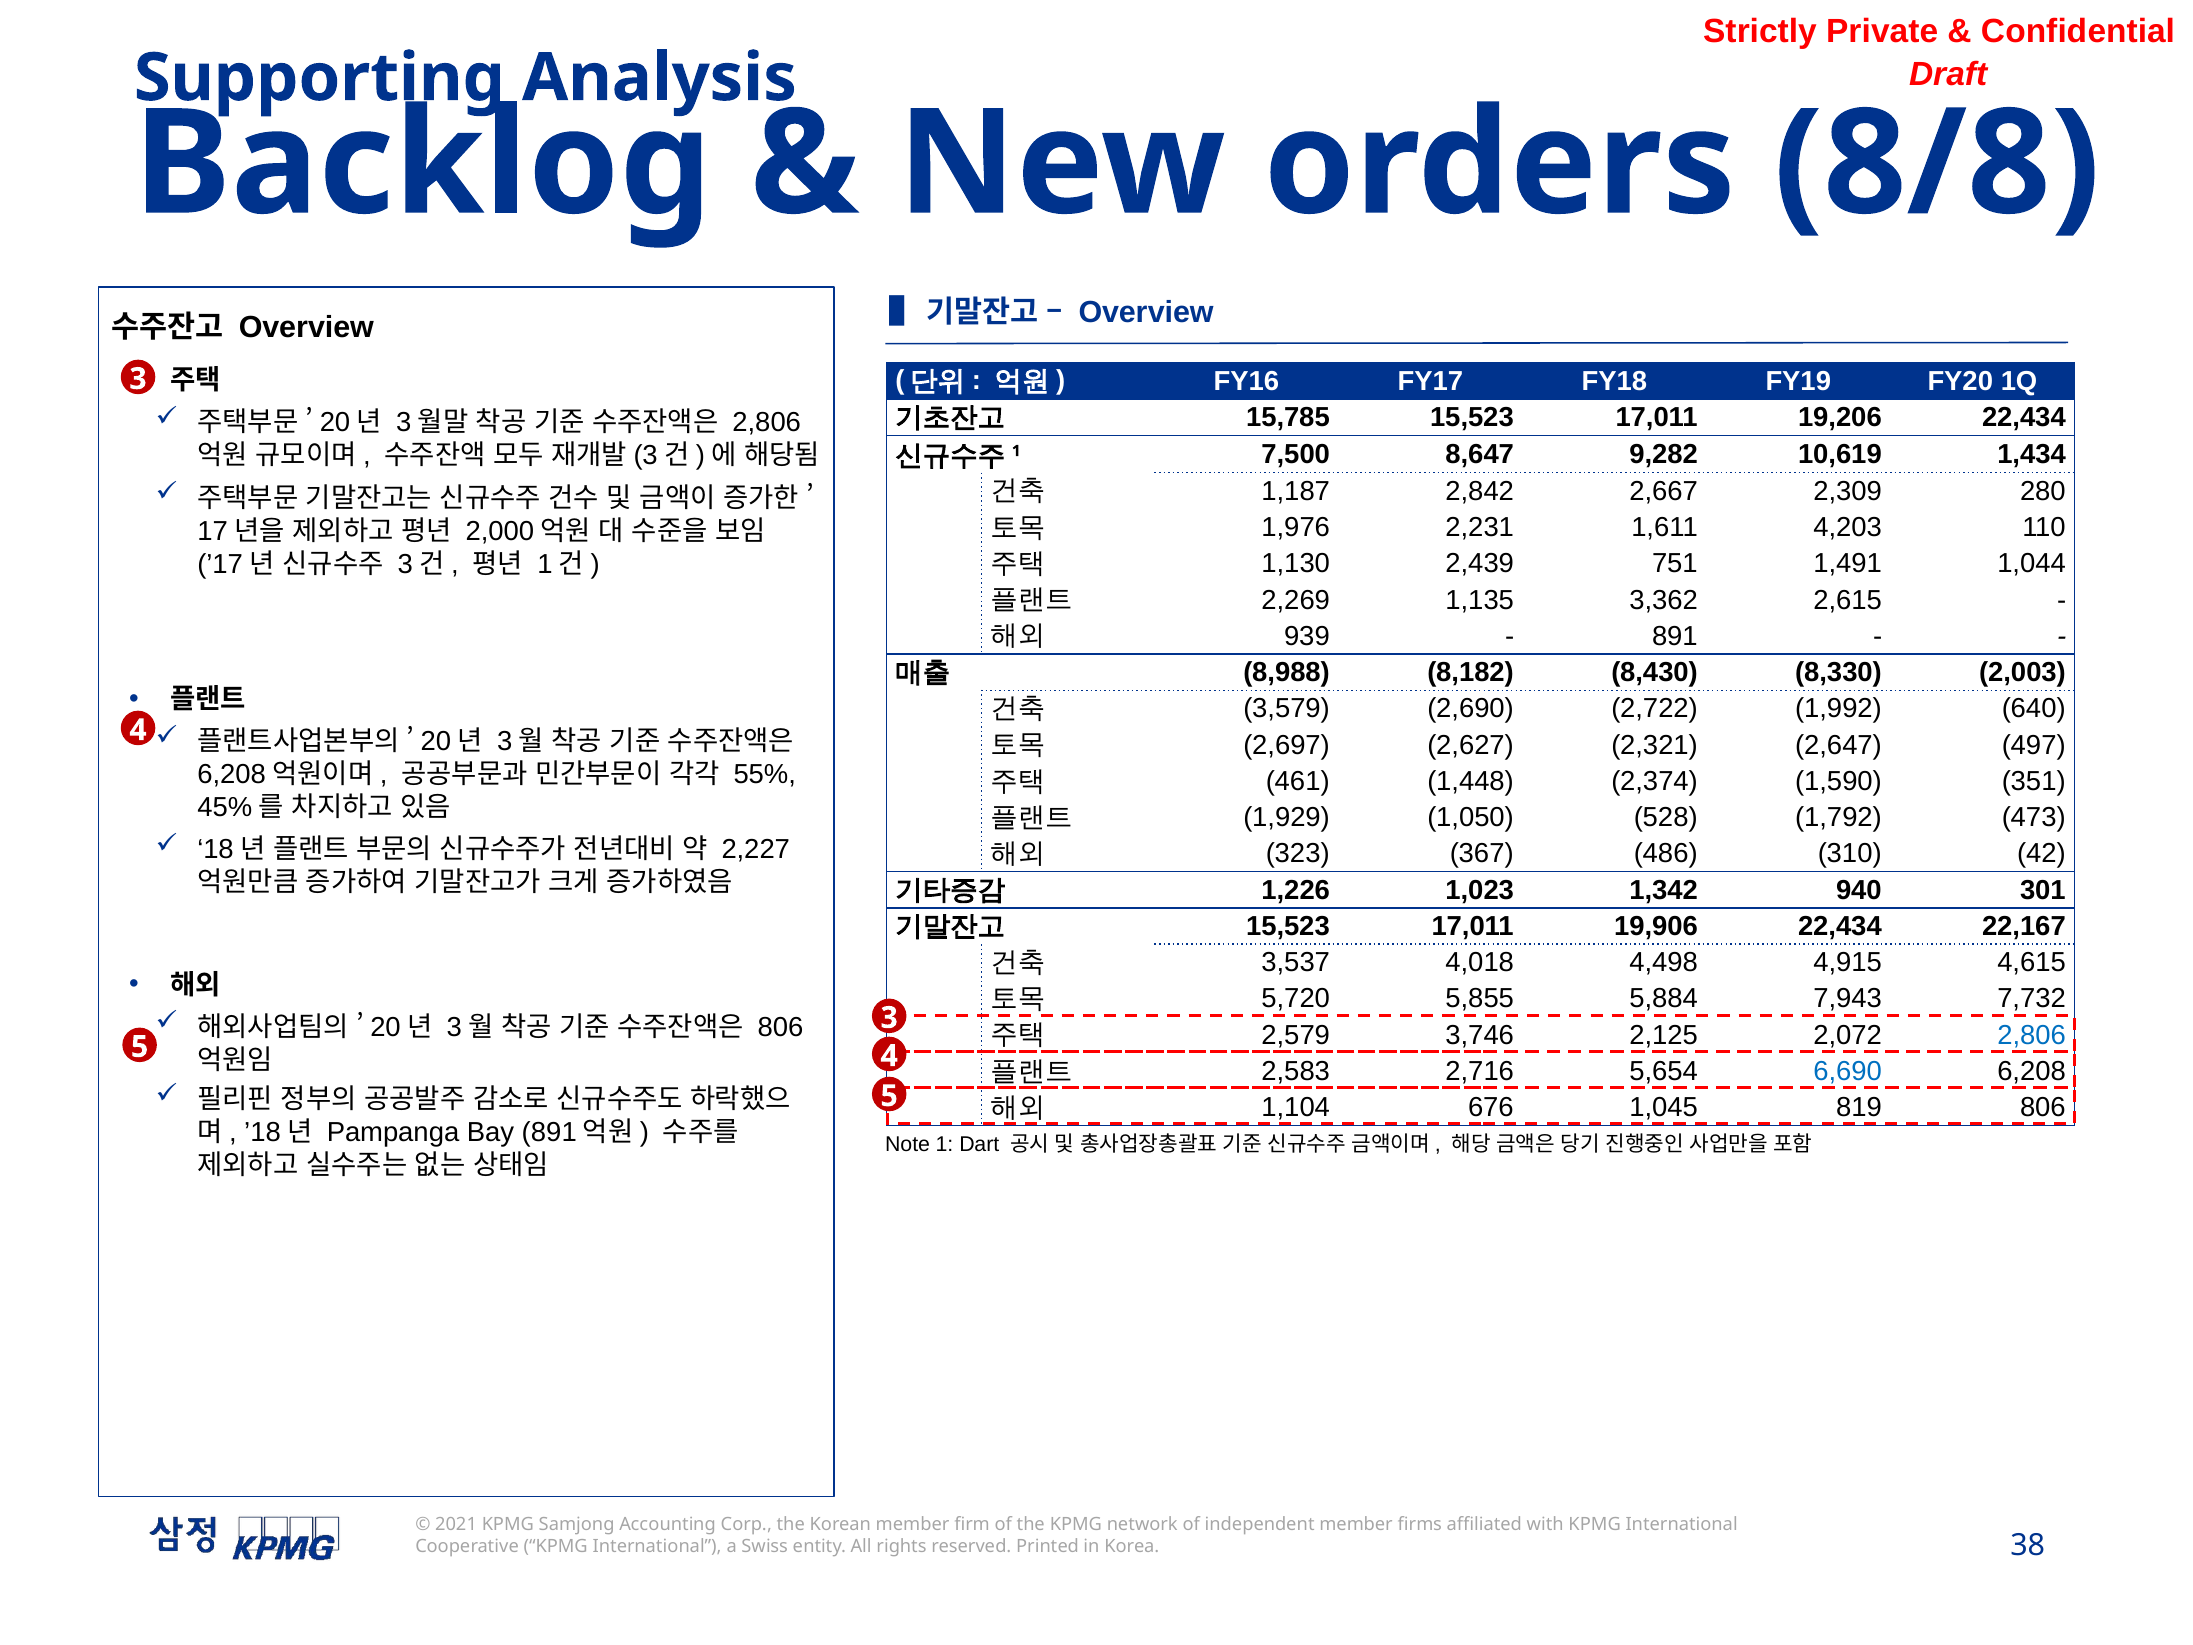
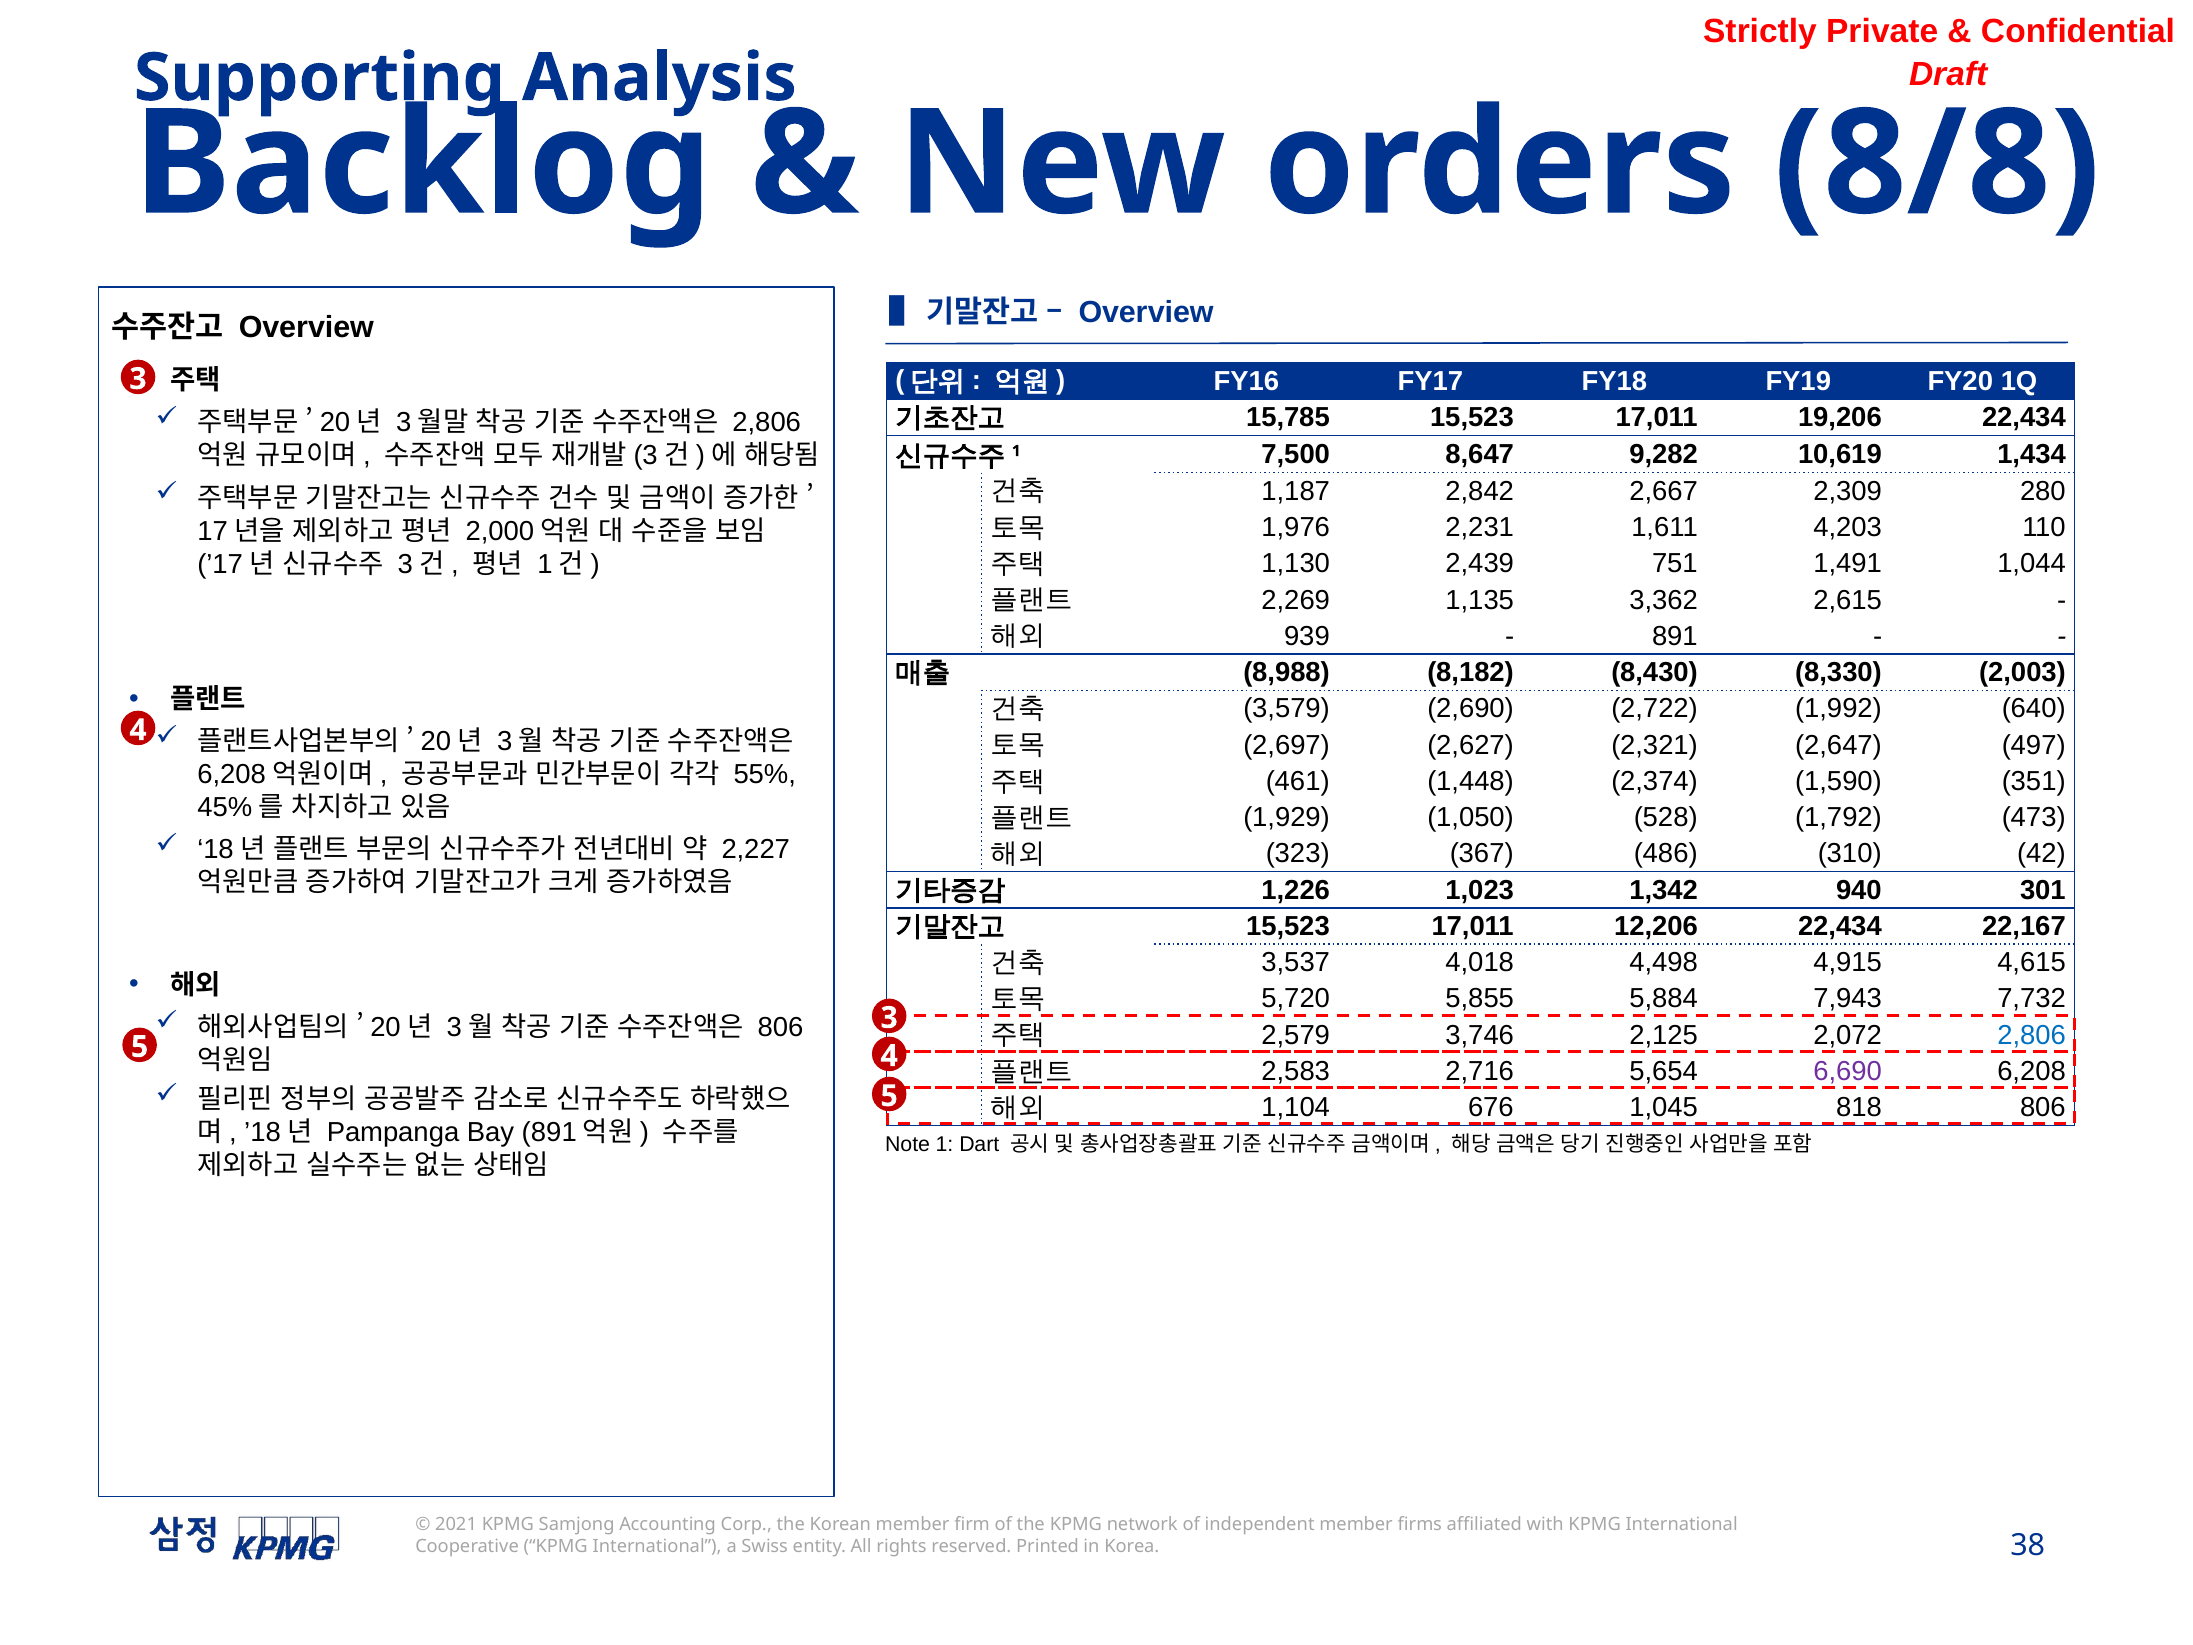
19,906: 19,906 -> 12,206
6,690 colour: blue -> purple
819: 819 -> 818
